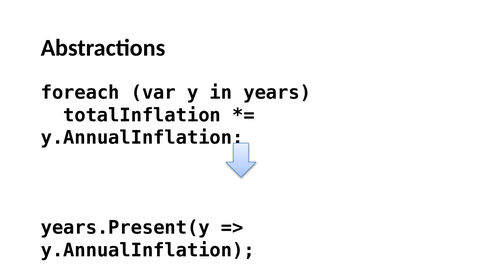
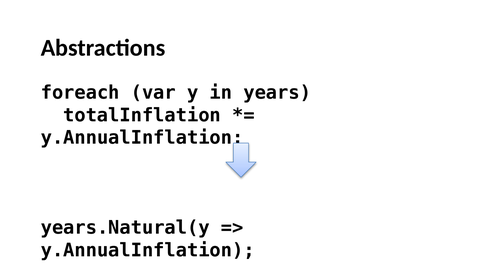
years.Present(y: years.Present(y -> years.Natural(y
